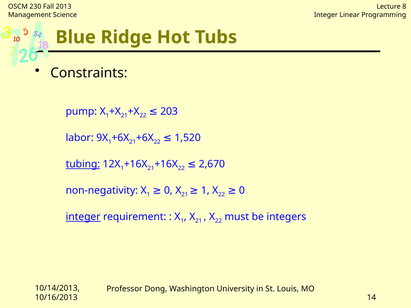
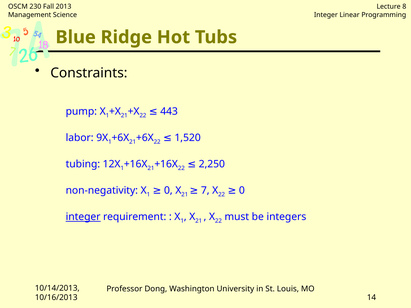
203: 203 -> 443
tubing underline: present -> none
2,670: 2,670 -> 2,250
1 at (205, 191): 1 -> 7
